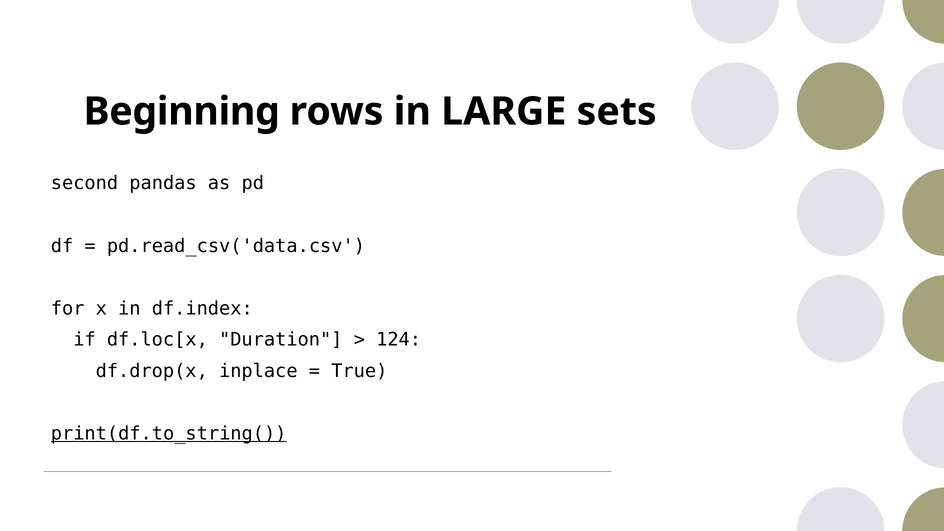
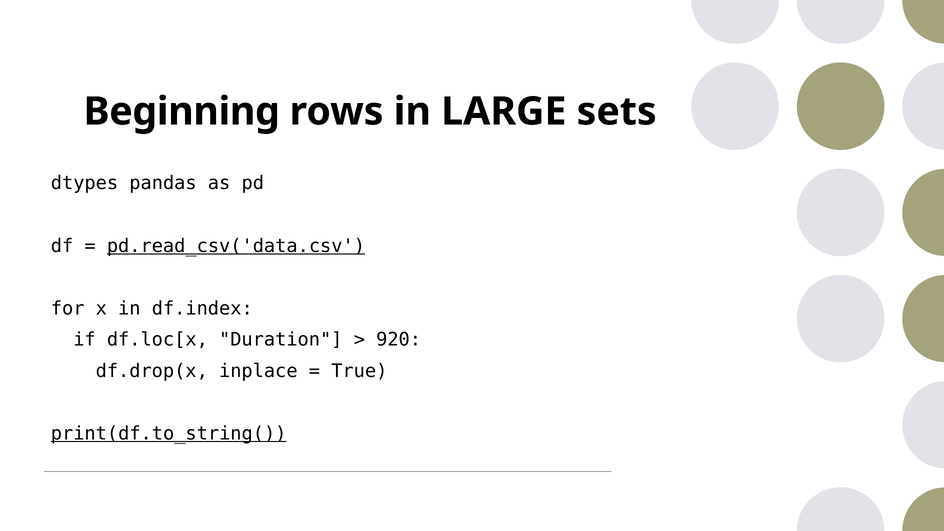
second: second -> dtypes
pd.read_csv('data.csv underline: none -> present
124: 124 -> 920
